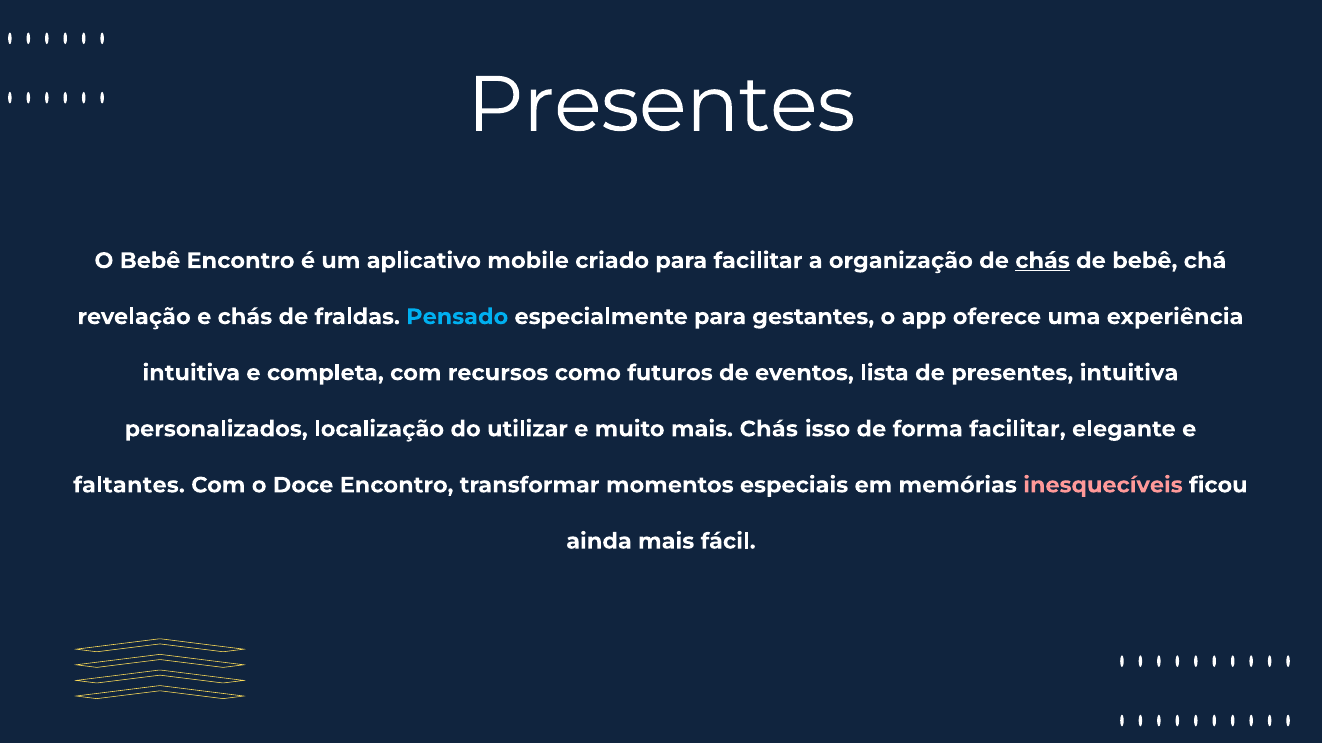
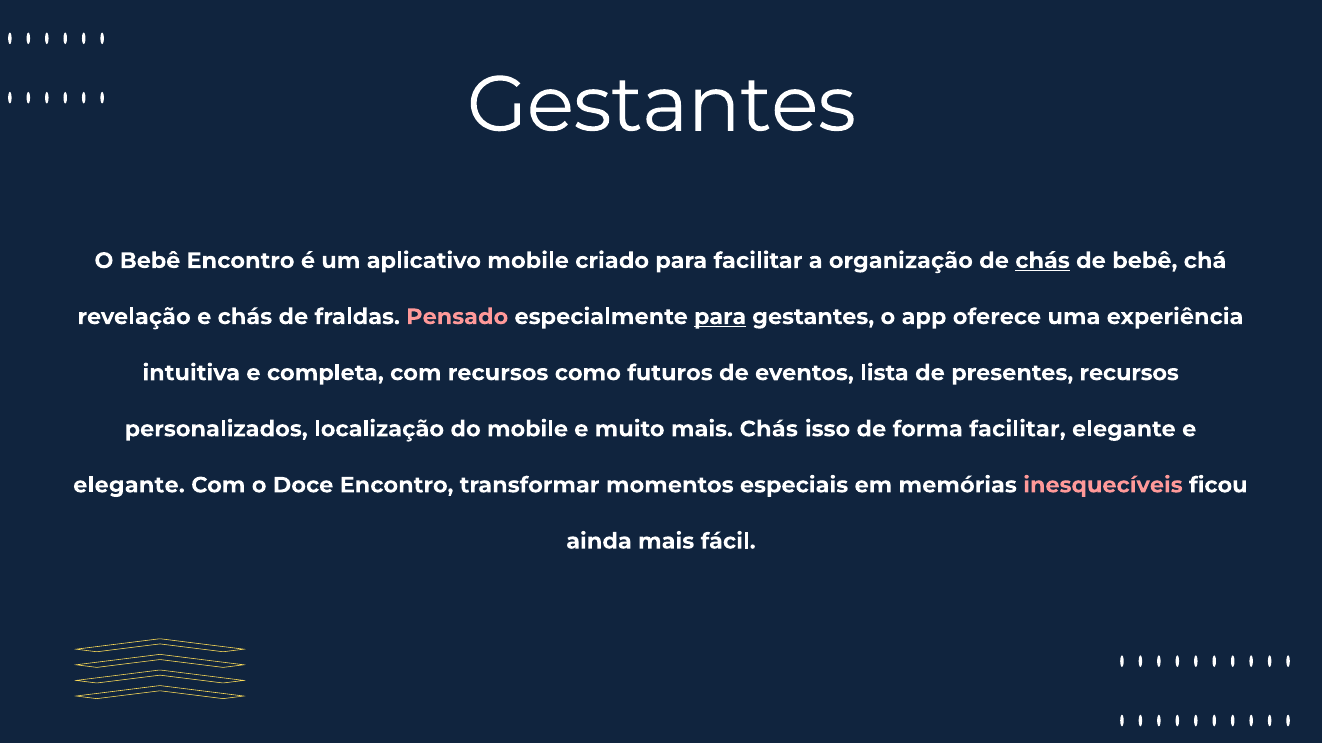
Presentes at (661, 105): Presentes -> Gestantes
Pensado colour: light blue -> pink
para at (720, 317) underline: none -> present
presentes intuitiva: intuitiva -> recursos
do utilizar: utilizar -> mobile
faltantes at (129, 485): faltantes -> elegante
